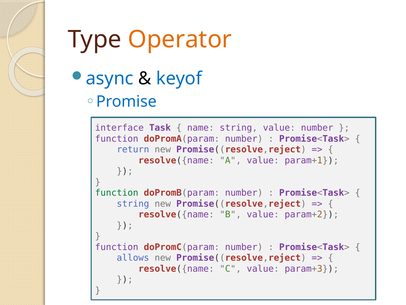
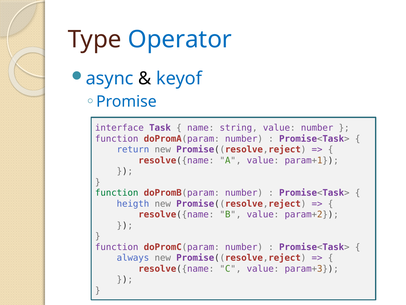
Operator colour: orange -> blue
string at (133, 203): string -> heigth
allows: allows -> always
